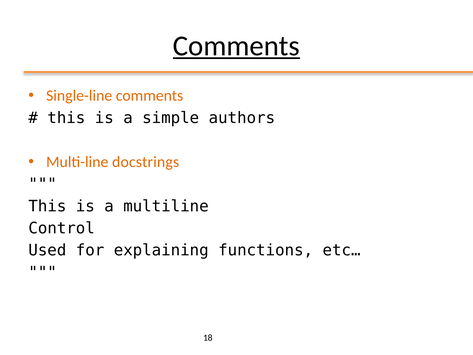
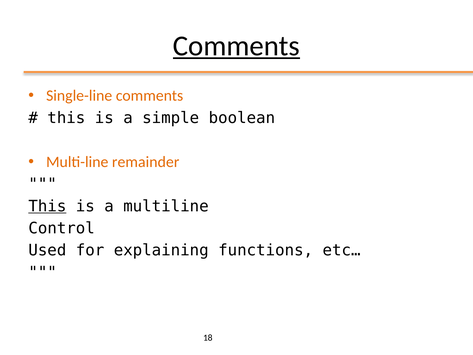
authors: authors -> boolean
docstrings: docstrings -> remainder
This at (47, 206) underline: none -> present
